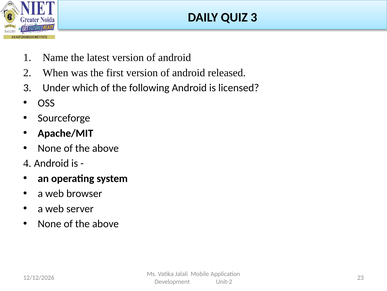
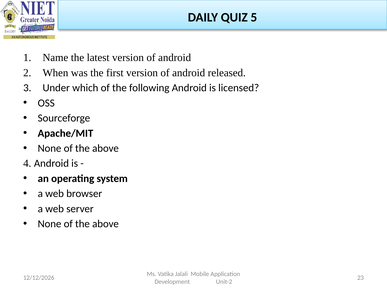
QUIZ 3: 3 -> 5
